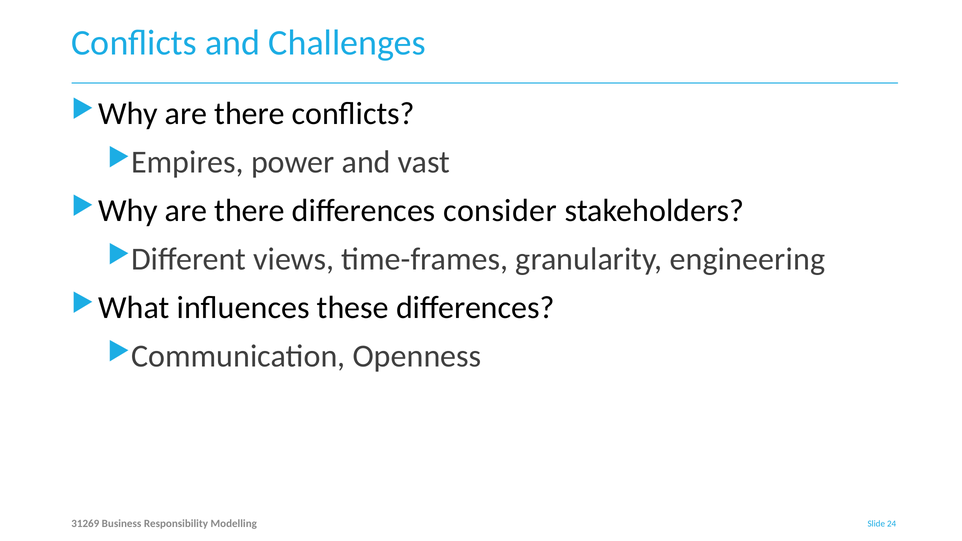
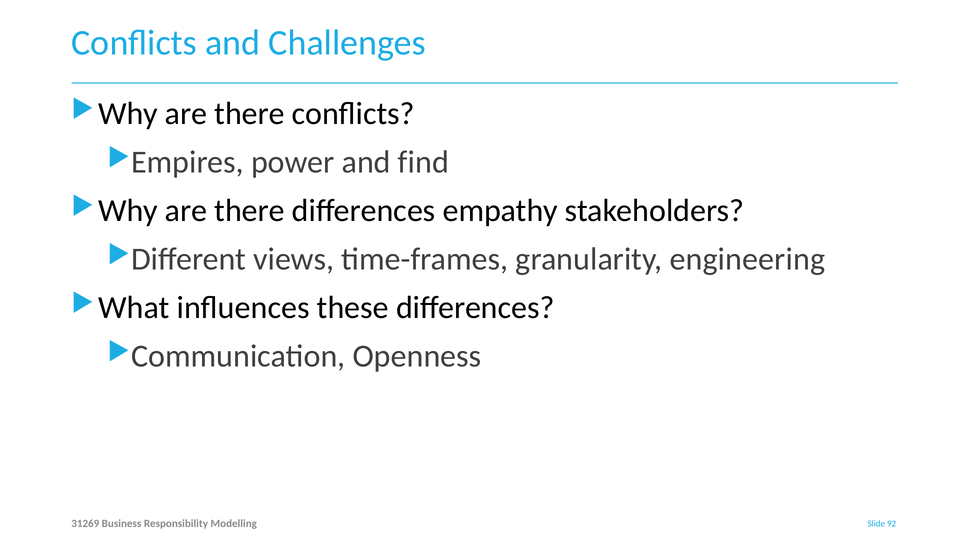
vast: vast -> find
consider: consider -> empathy
24: 24 -> 92
